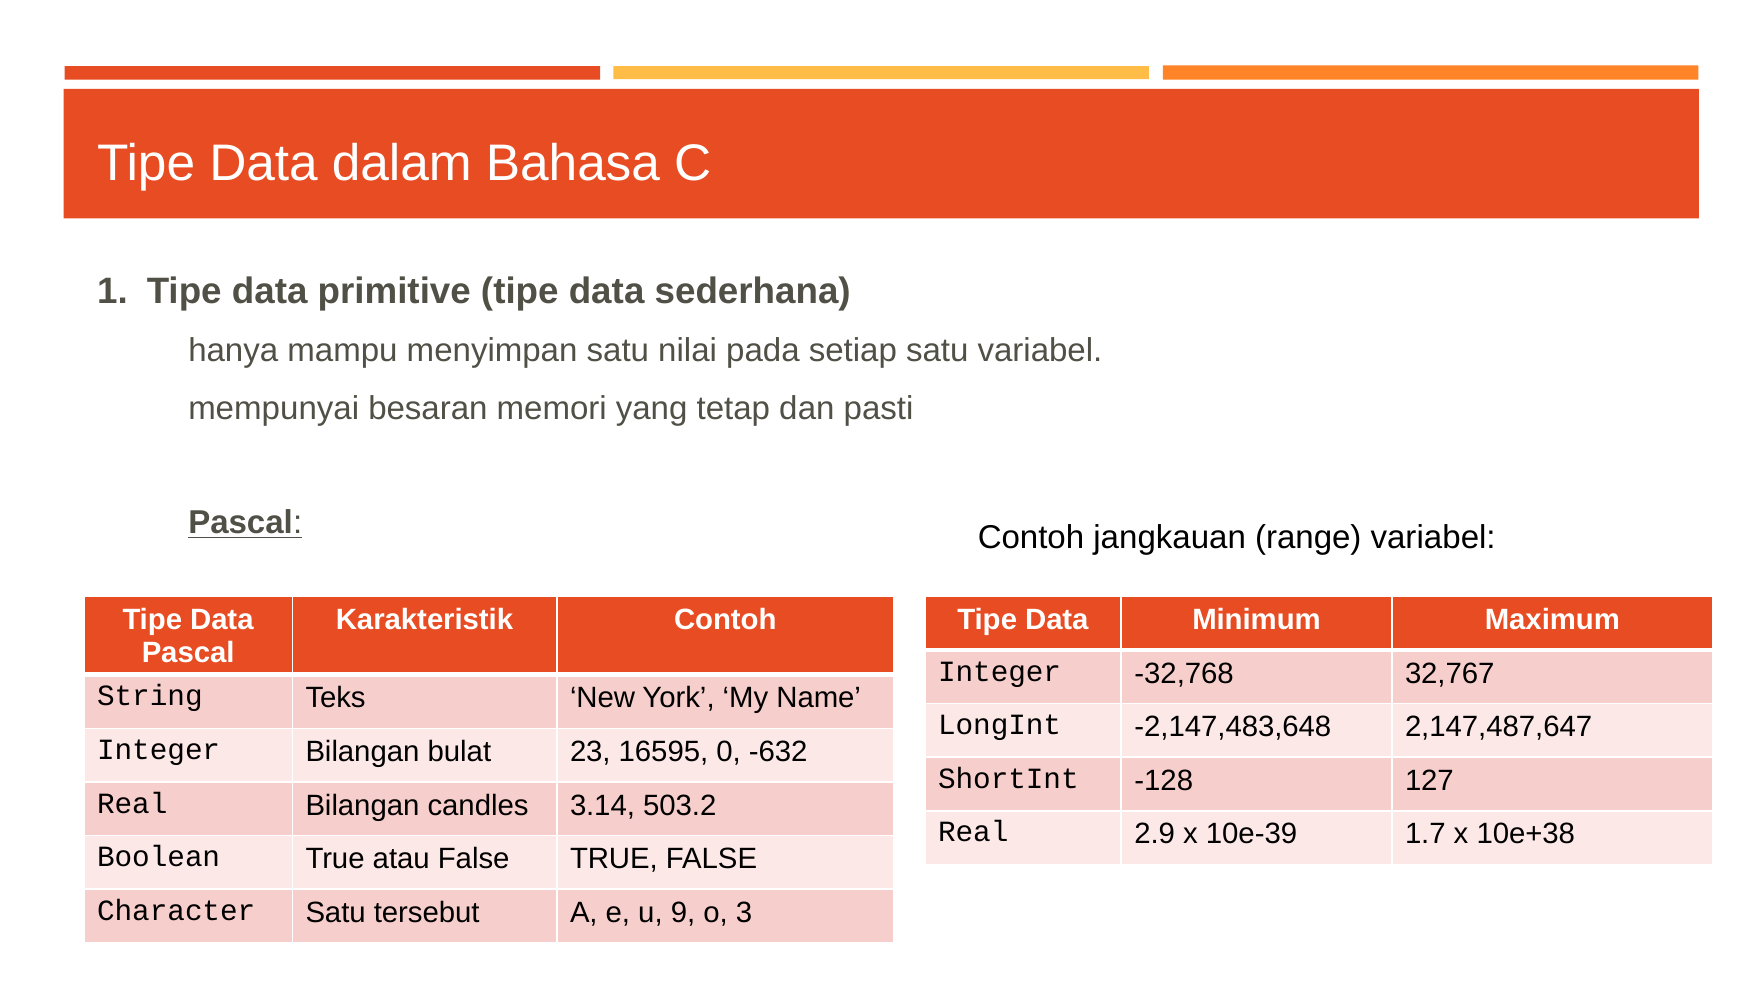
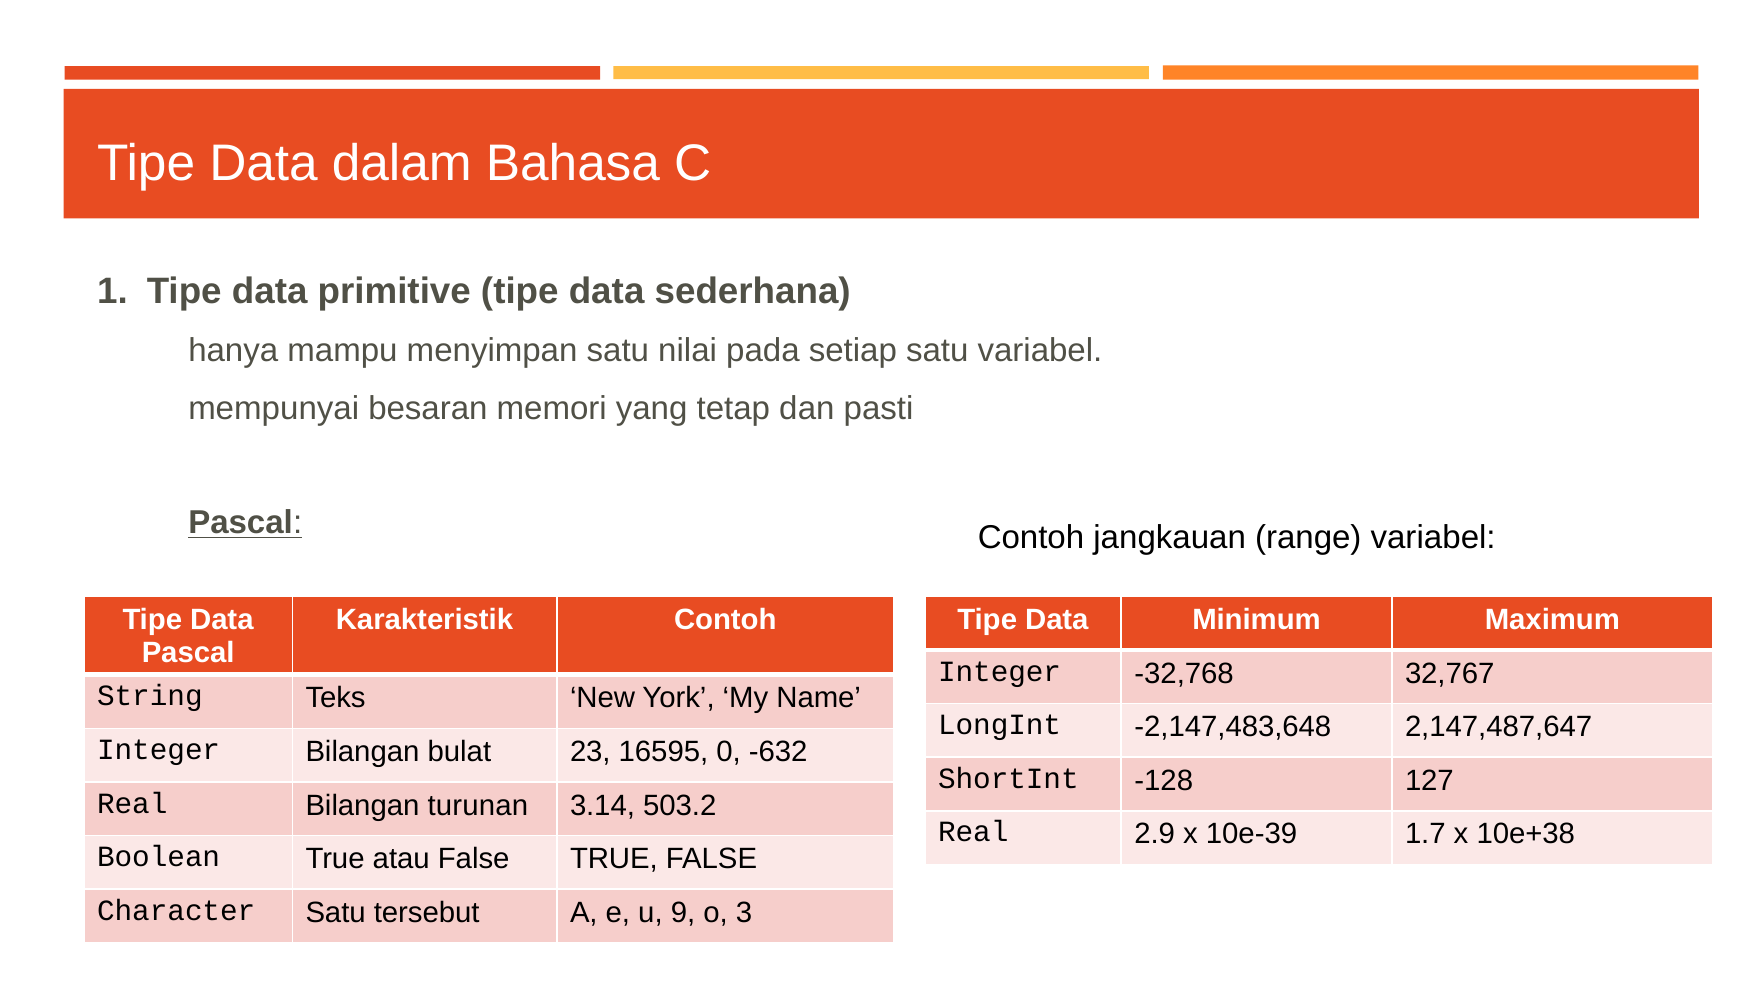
candles: candles -> turunan
